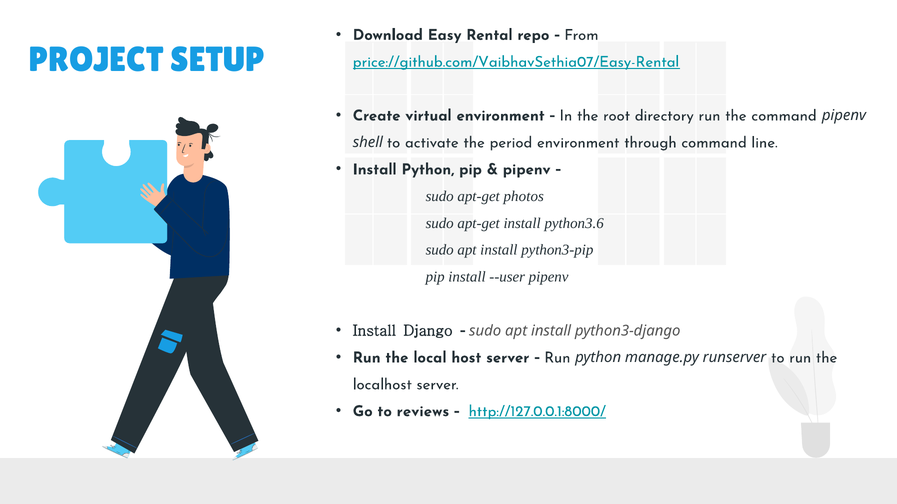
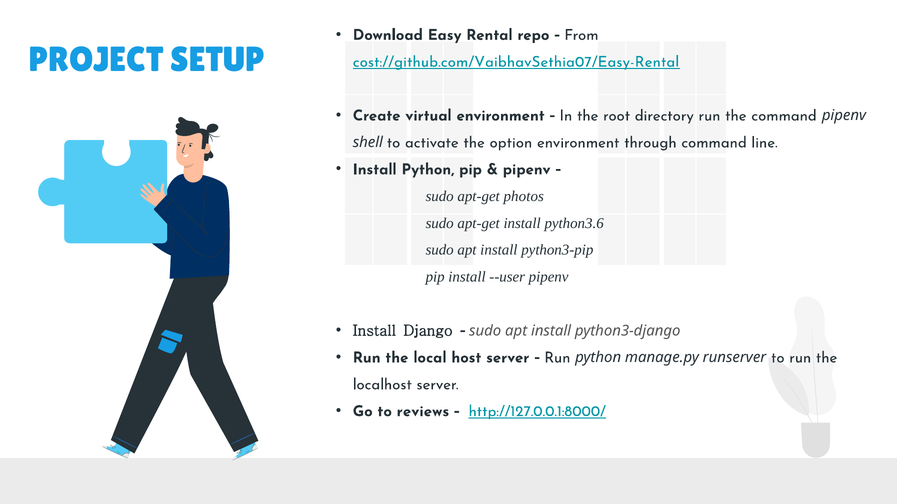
price://github.com/VaibhavSethia07/Easy-Rental: price://github.com/VaibhavSethia07/Easy-Rental -> cost://github.com/VaibhavSethia07/Easy-Rental
period: period -> option
